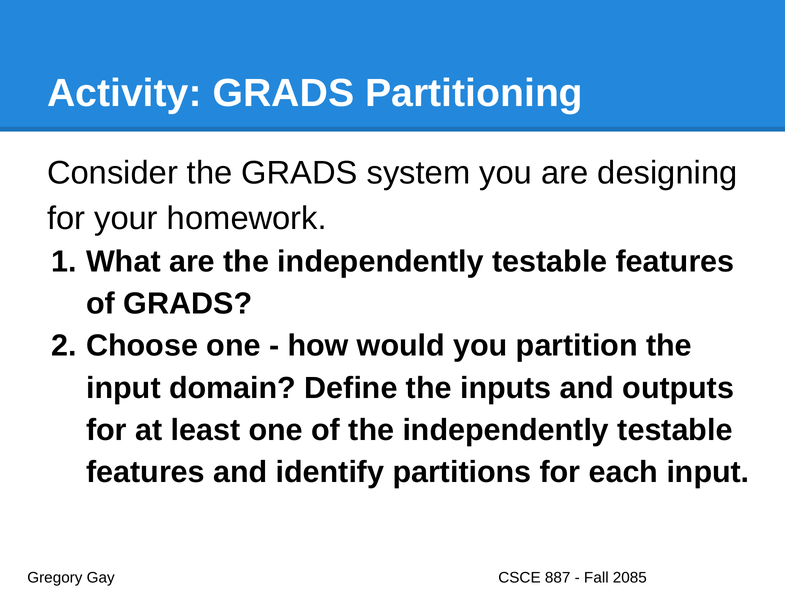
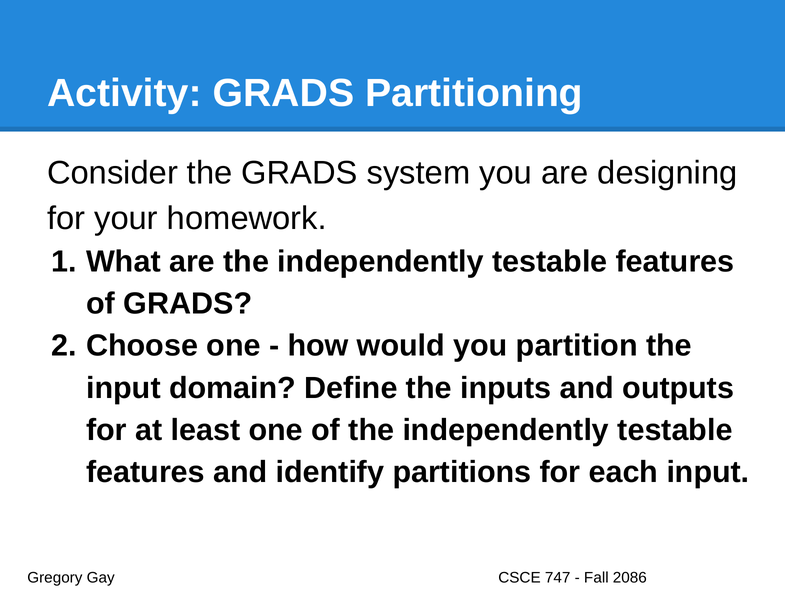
887: 887 -> 747
2085: 2085 -> 2086
